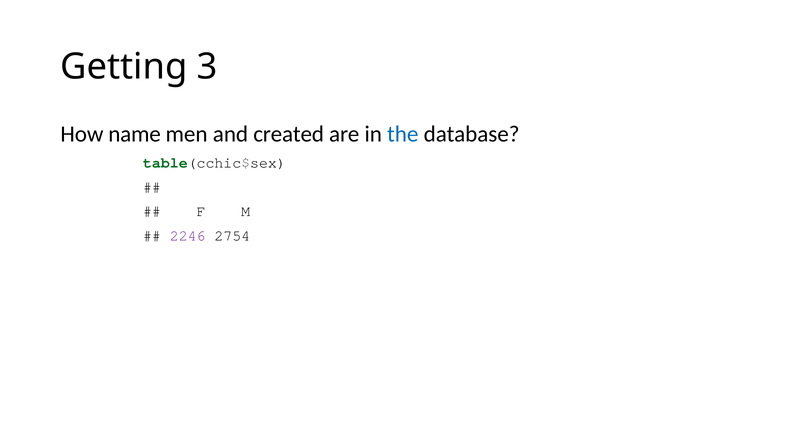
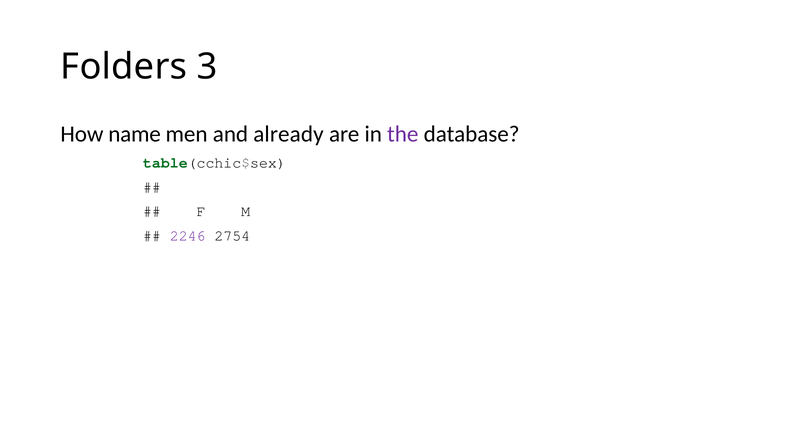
Getting: Getting -> Folders
created: created -> already
the colour: blue -> purple
